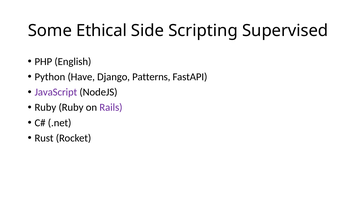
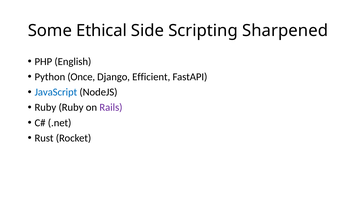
Supervised: Supervised -> Sharpened
Have: Have -> Once
Patterns: Patterns -> Efficient
JavaScript colour: purple -> blue
